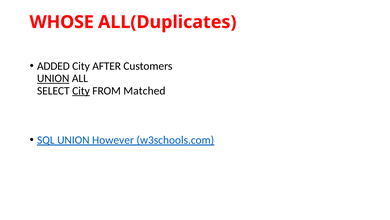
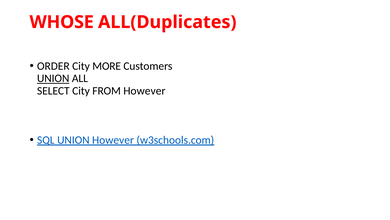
ADDED: ADDED -> ORDER
AFTER: AFTER -> MORE
City at (81, 91) underline: present -> none
FROM Matched: Matched -> However
